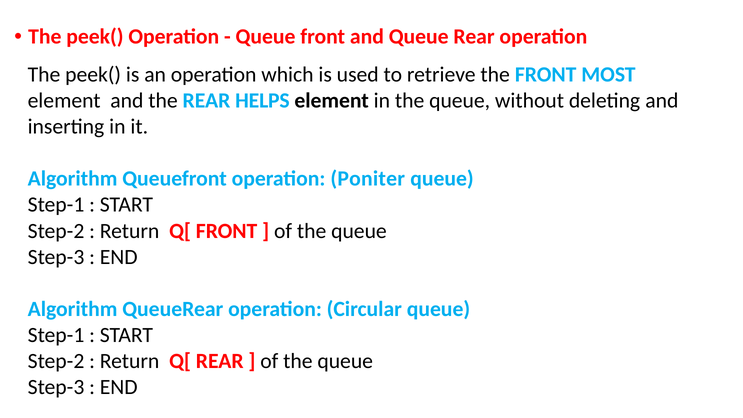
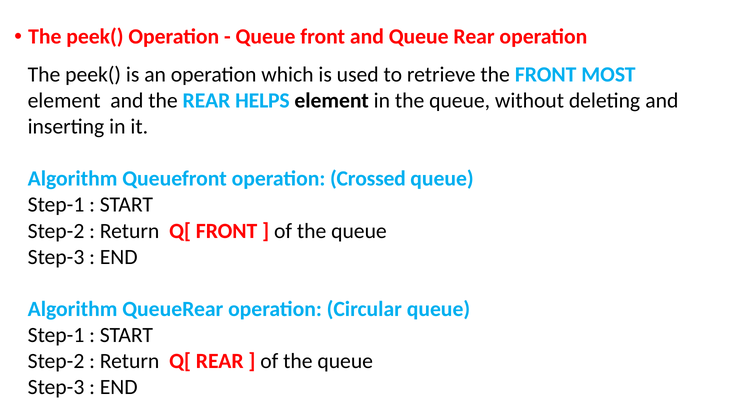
Poniter: Poniter -> Crossed
